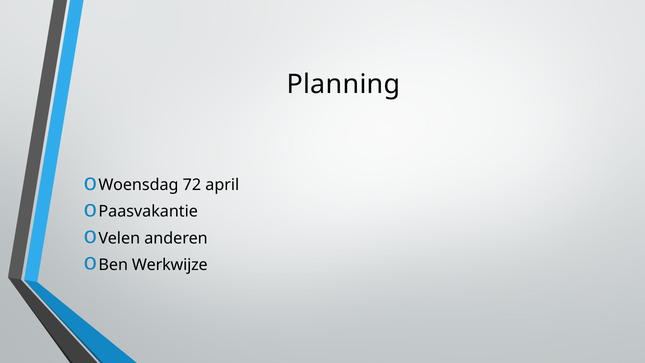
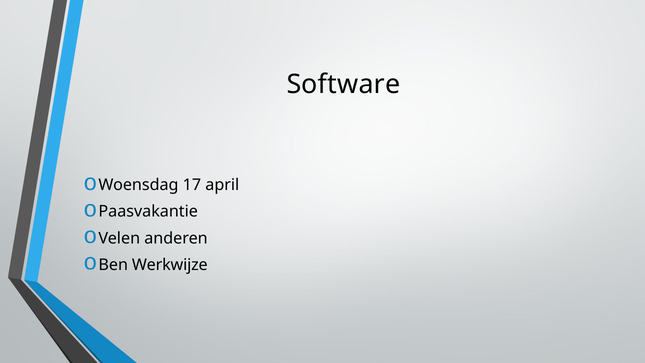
Planning: Planning -> Software
72: 72 -> 17
